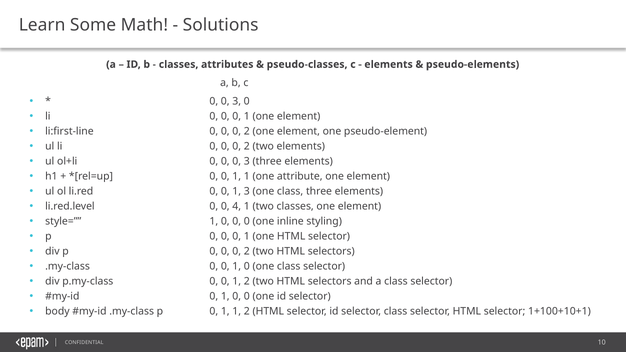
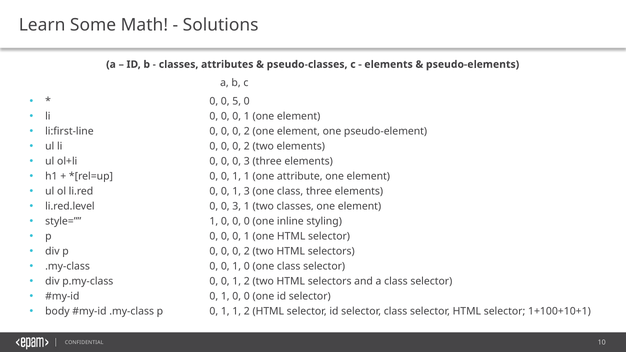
3 at (237, 101): 3 -> 5
4 at (237, 206): 4 -> 3
